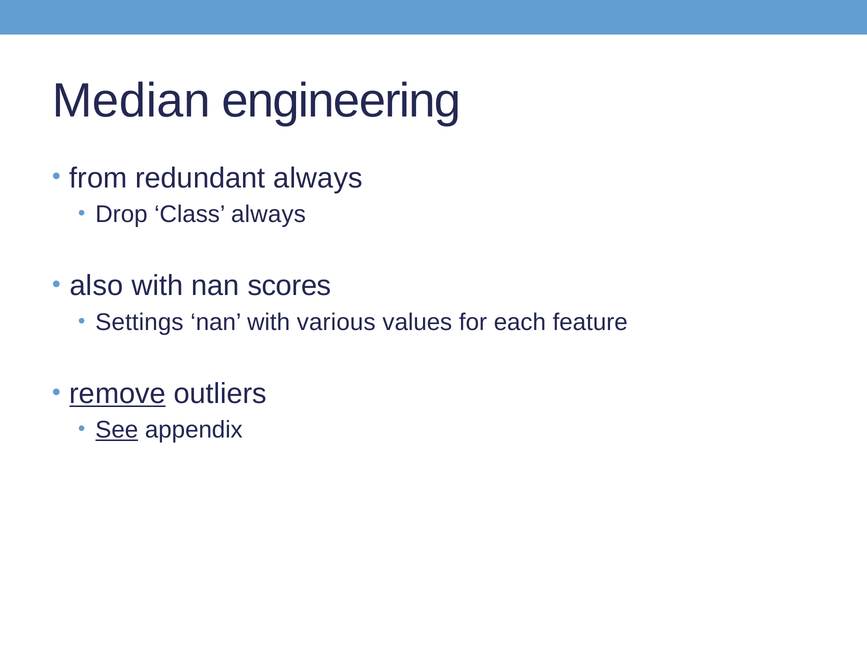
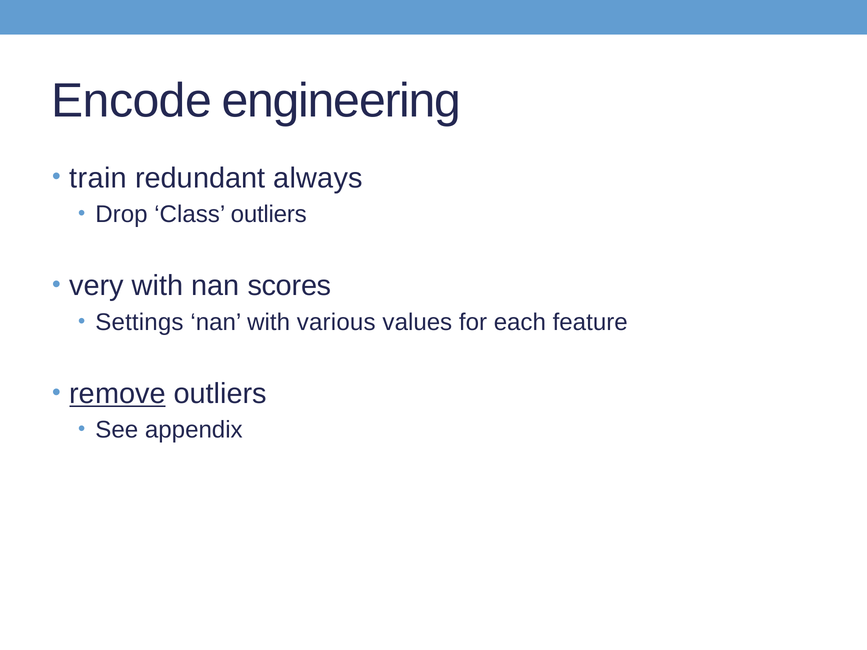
Median: Median -> Encode
from: from -> train
Class always: always -> outliers
also: also -> very
See underline: present -> none
